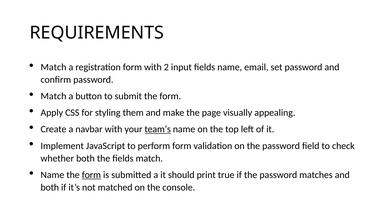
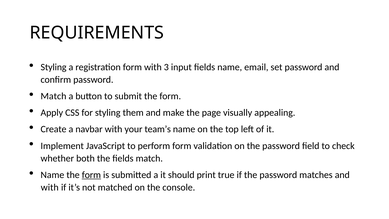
Match at (53, 67): Match -> Styling
2: 2 -> 3
team’s underline: present -> none
both at (50, 187): both -> with
